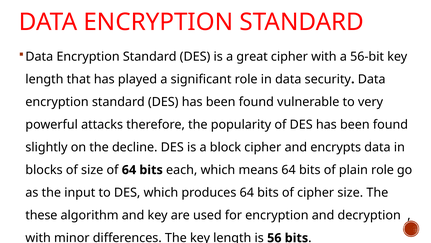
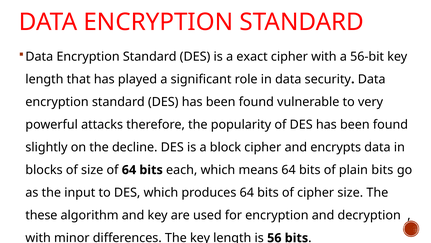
great: great -> exact
plain role: role -> bits
